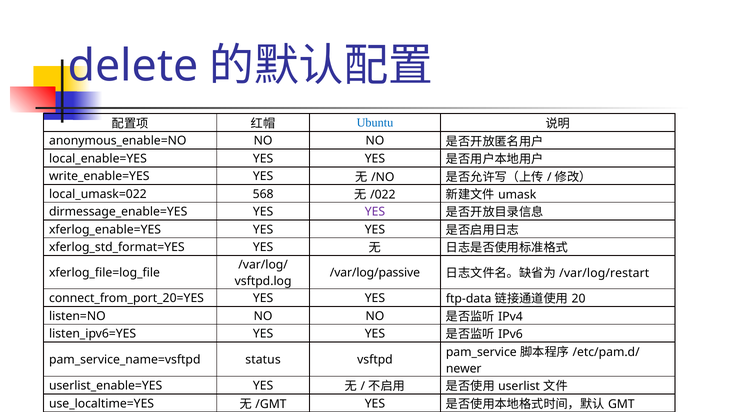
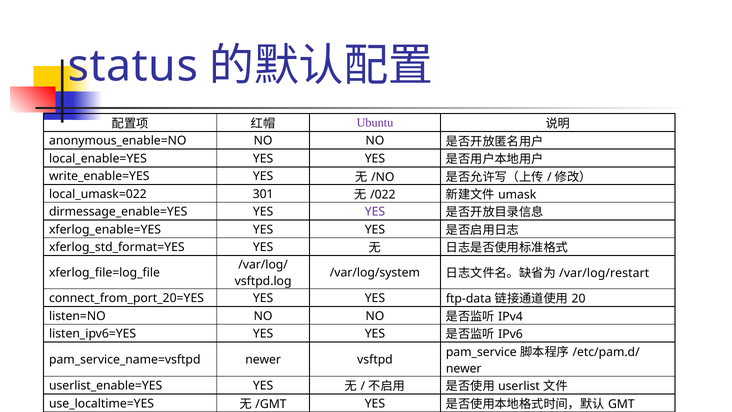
delete: delete -> status
Ubuntu colour: blue -> purple
568: 568 -> 301
/var/log/passive: /var/log/passive -> /var/log/system
status at (263, 360): status -> newer
